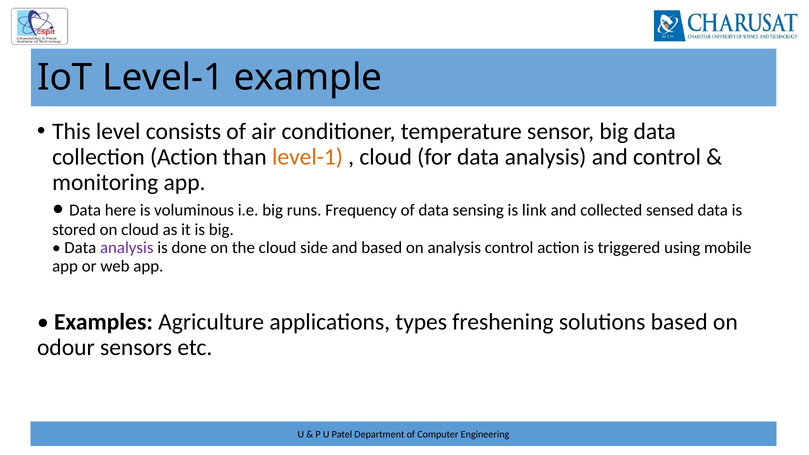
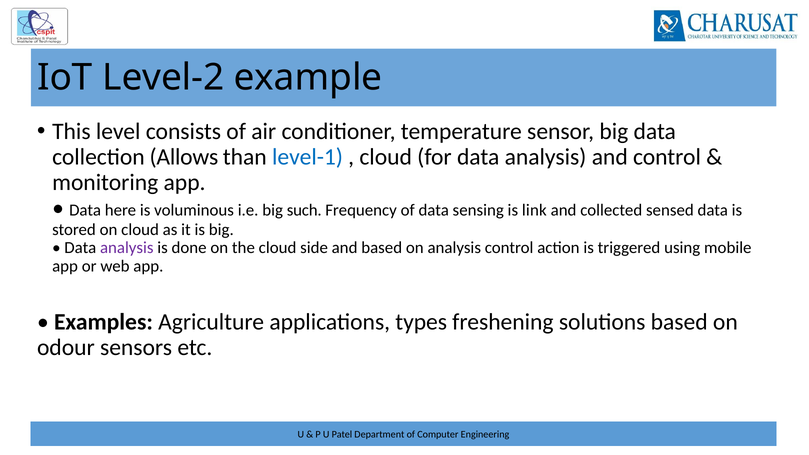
IoT Level-1: Level-1 -> Level-2
collection Action: Action -> Allows
level-1 at (308, 157) colour: orange -> blue
runs: runs -> such
